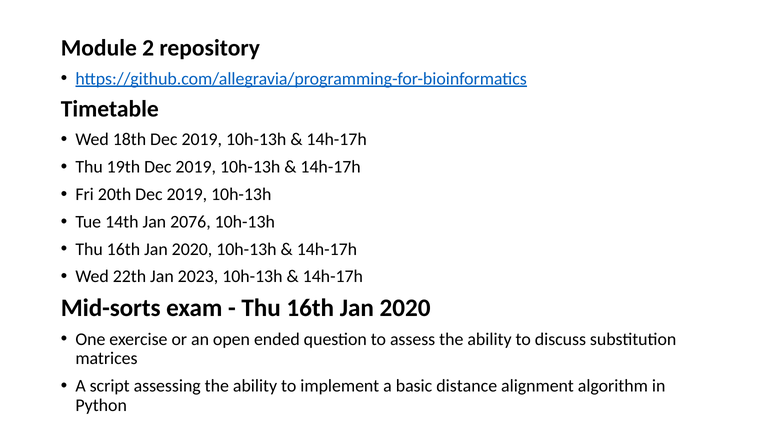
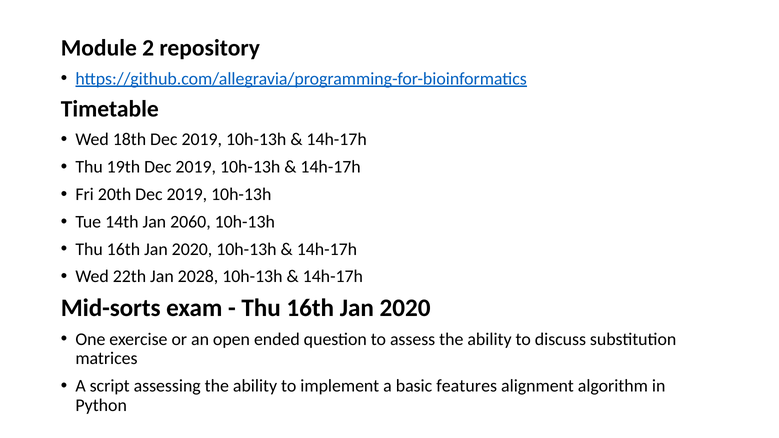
2076: 2076 -> 2060
2023: 2023 -> 2028
distance: distance -> features
